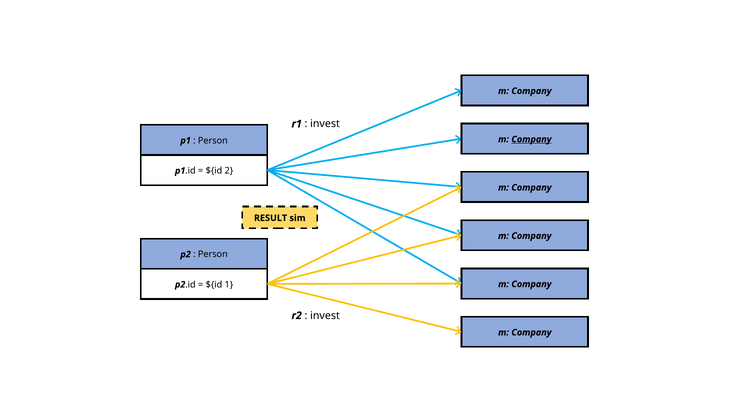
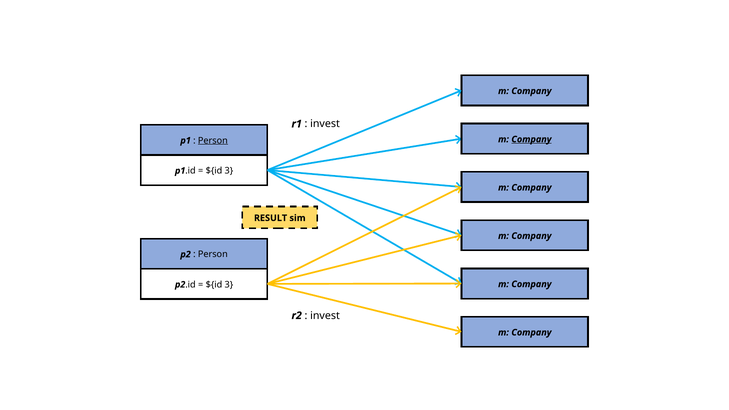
Person at (213, 141) underline: none -> present
2 at (229, 171): 2 -> 3
1 at (229, 285): 1 -> 3
